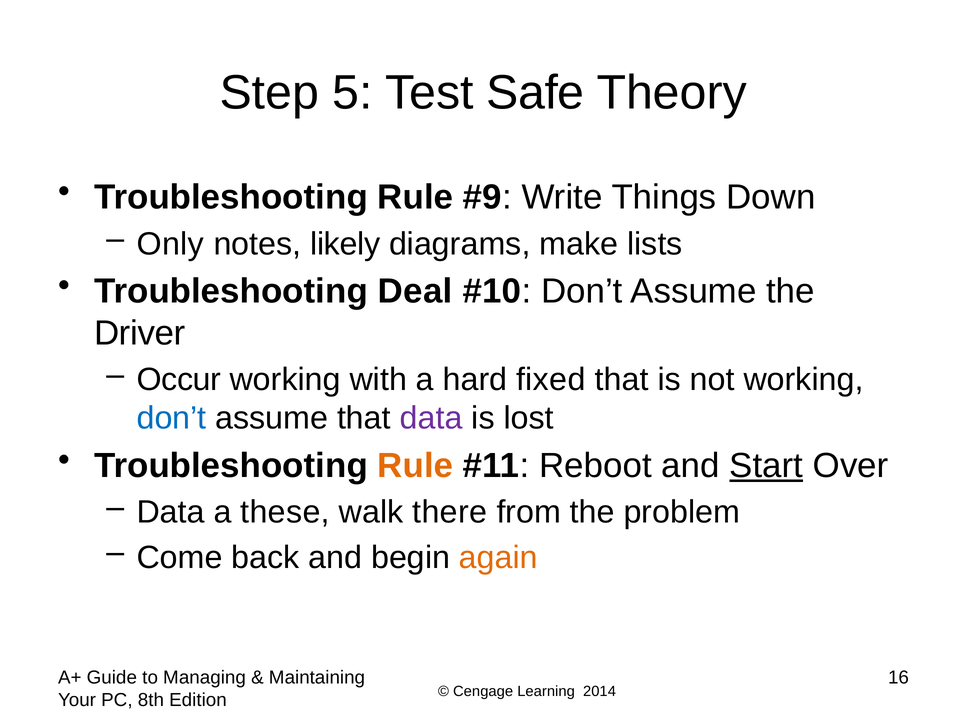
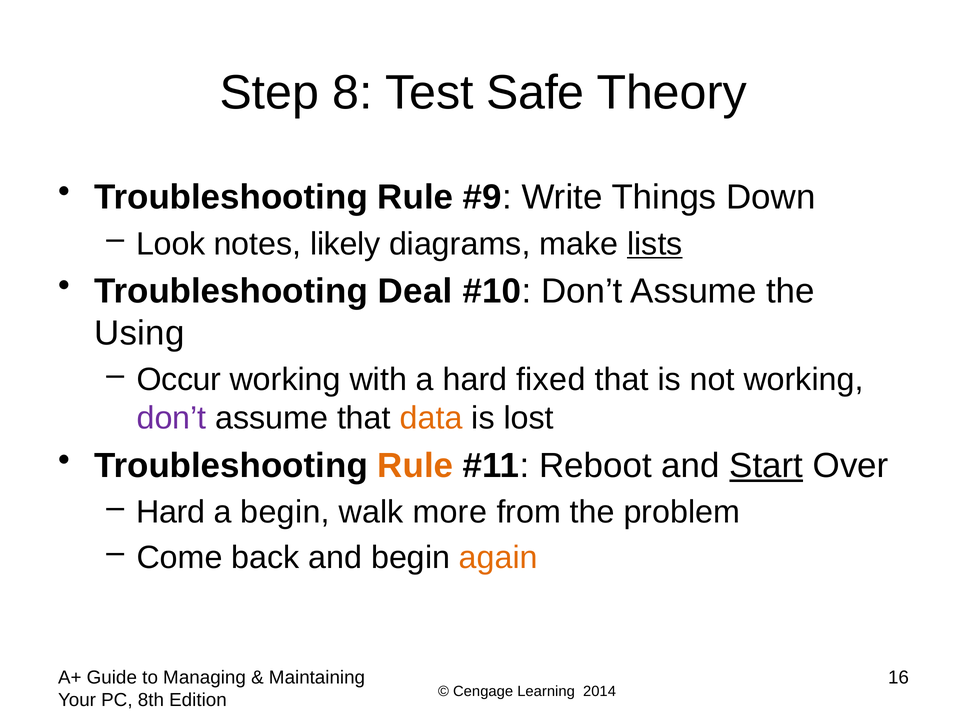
5: 5 -> 8
Only: Only -> Look
lists underline: none -> present
Driver: Driver -> Using
don’t at (172, 418) colour: blue -> purple
data at (431, 418) colour: purple -> orange
Data at (171, 512): Data -> Hard
a these: these -> begin
there: there -> more
